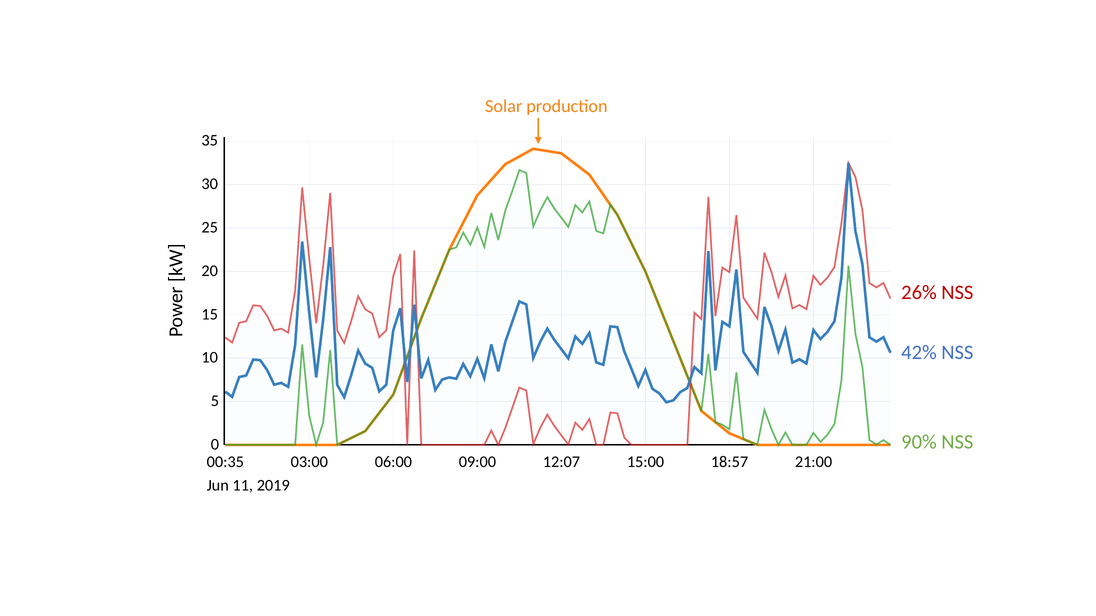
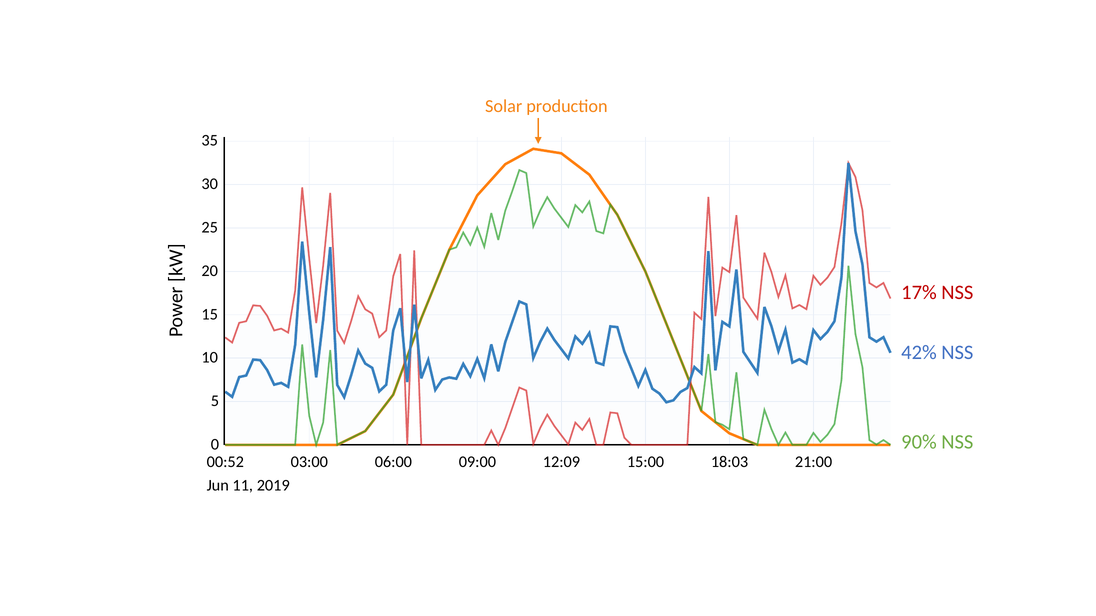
26%: 26% -> 17%
00:35: 00:35 -> 00:52
12:07: 12:07 -> 12:09
18:57: 18:57 -> 18:03
